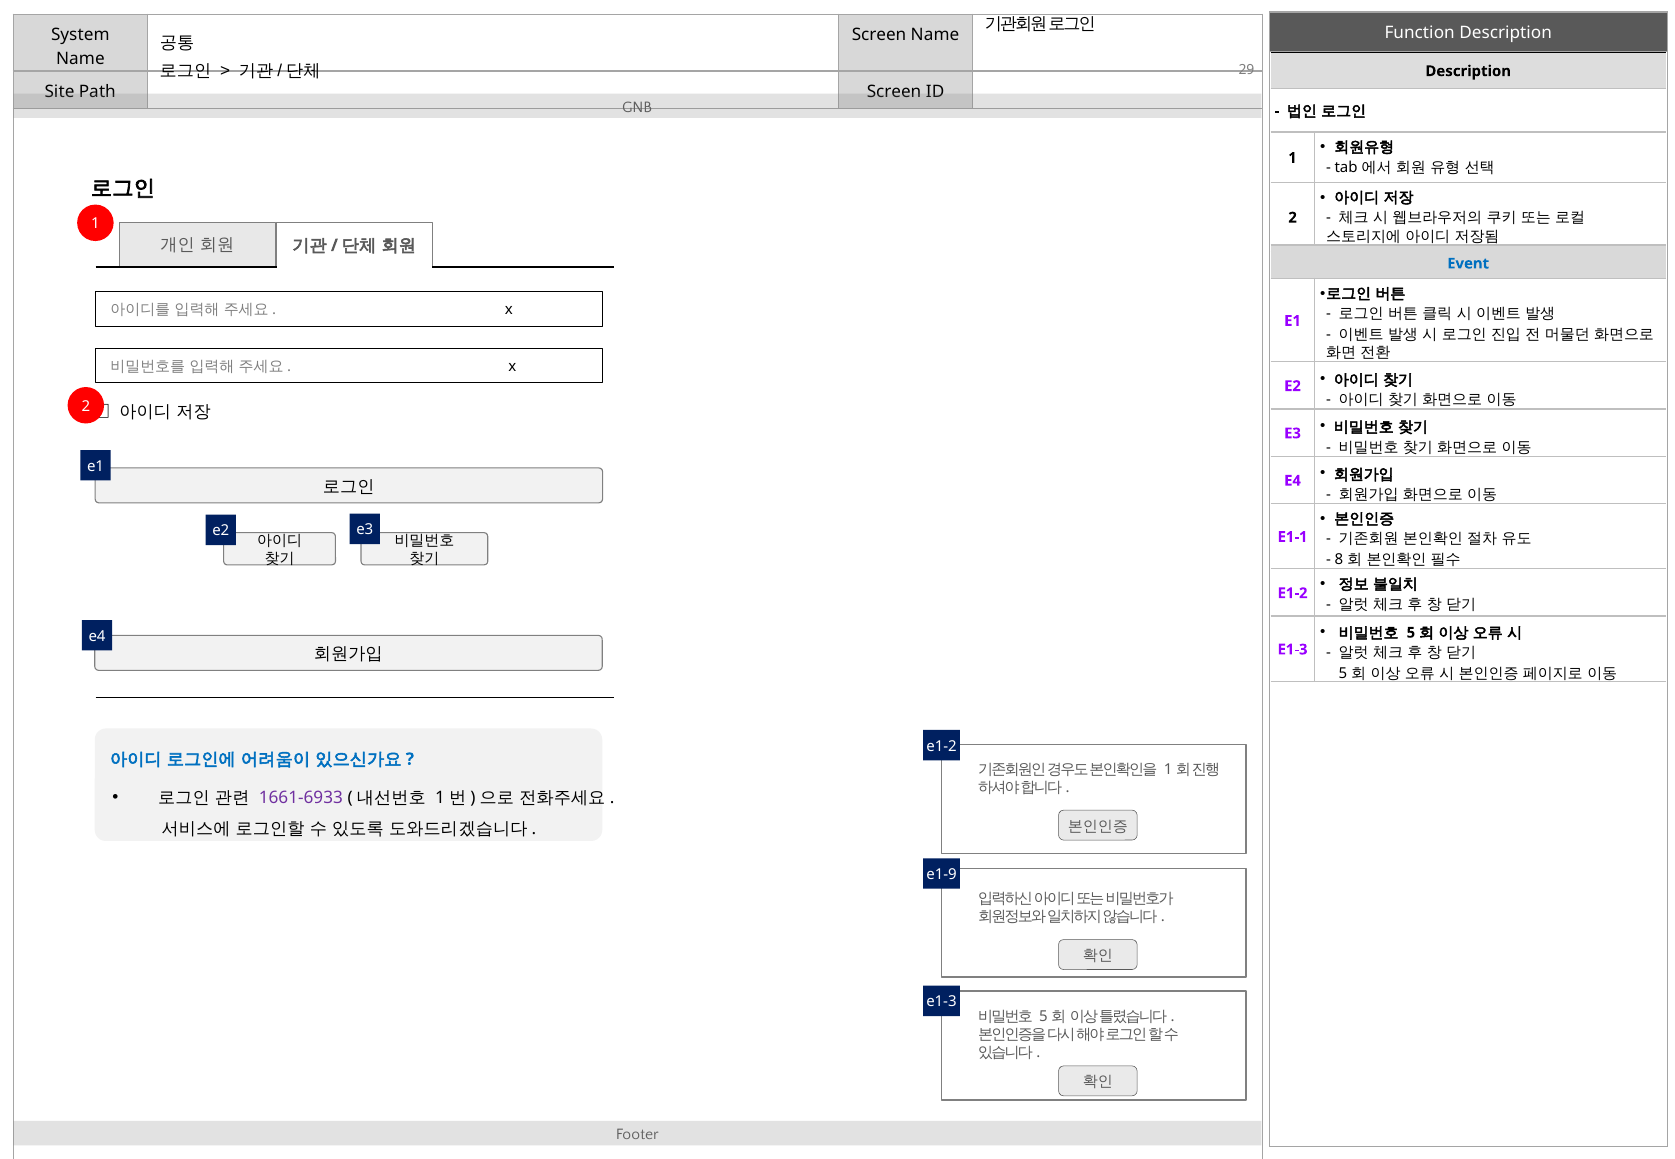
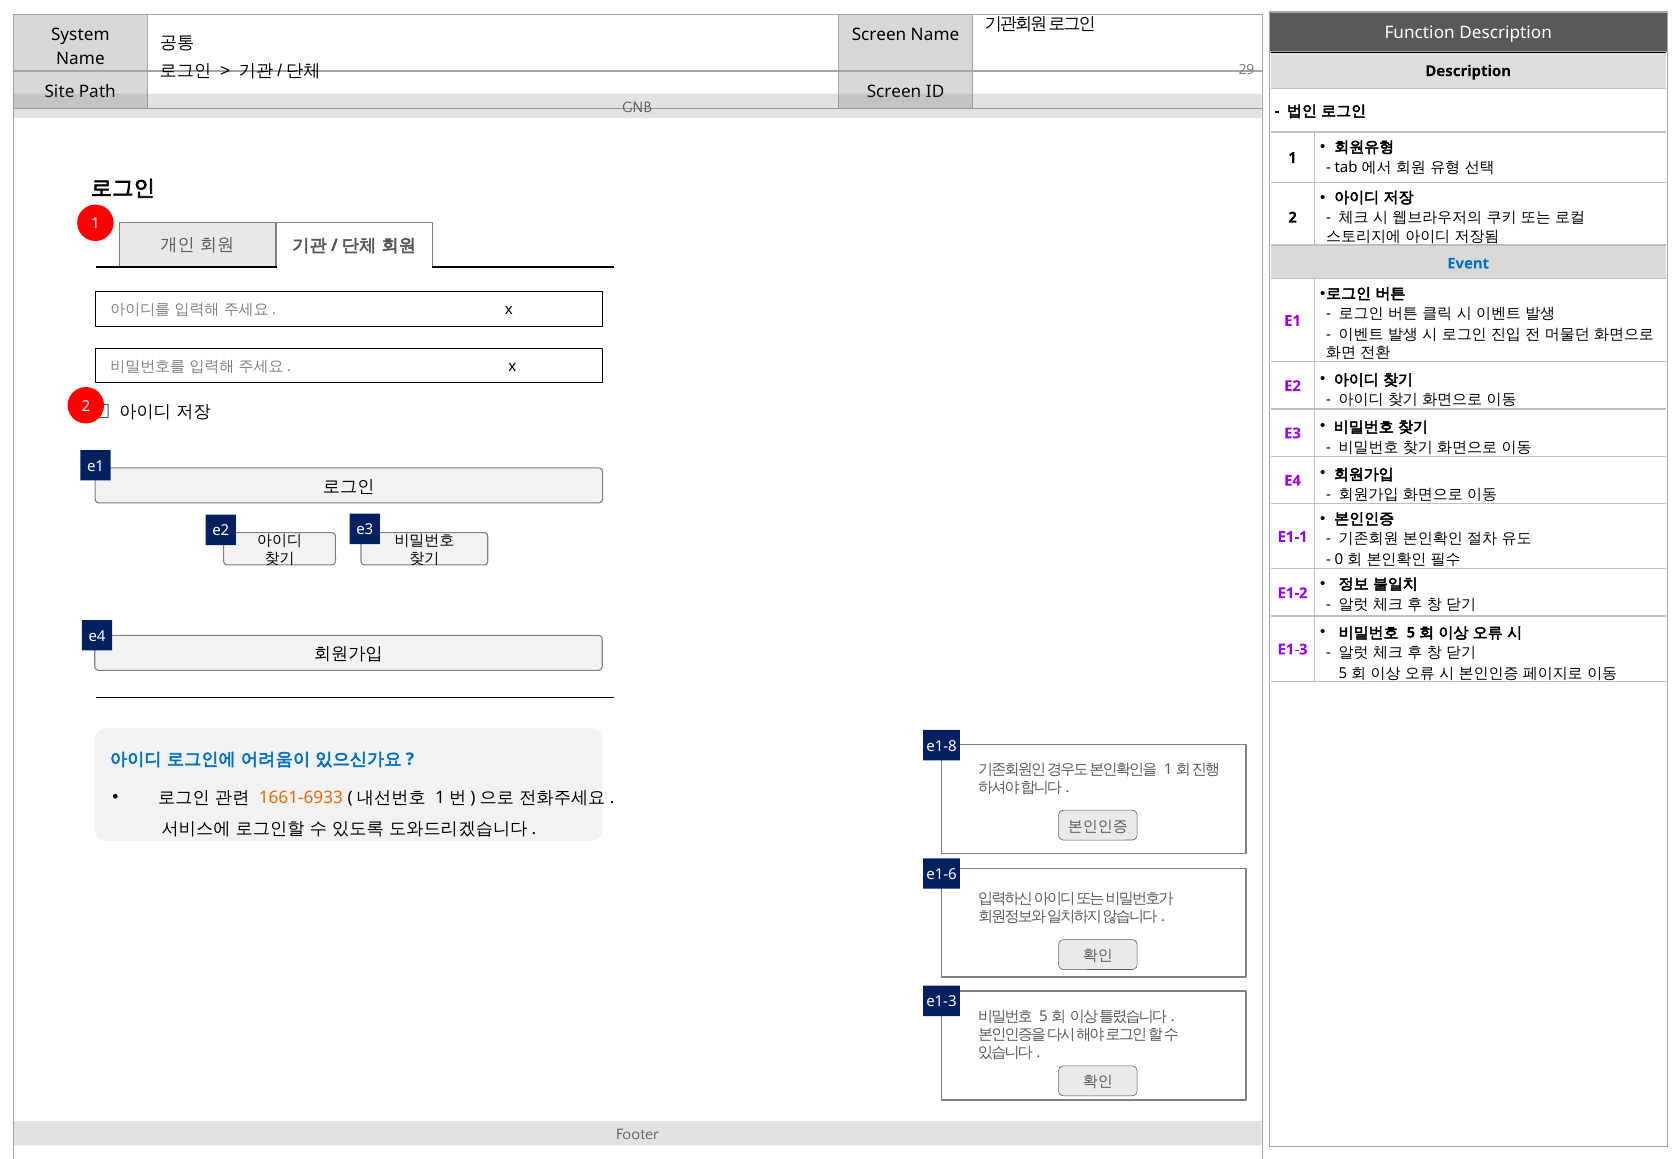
8: 8 -> 0
e1-2 at (942, 747): e1-2 -> e1-8
1661-6933 colour: purple -> orange
e1-9: e1-9 -> e1-6
